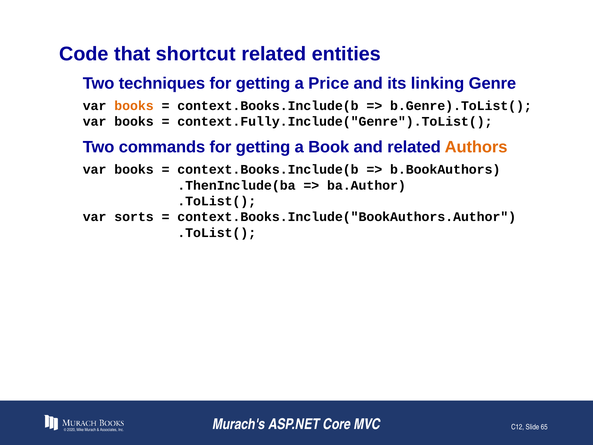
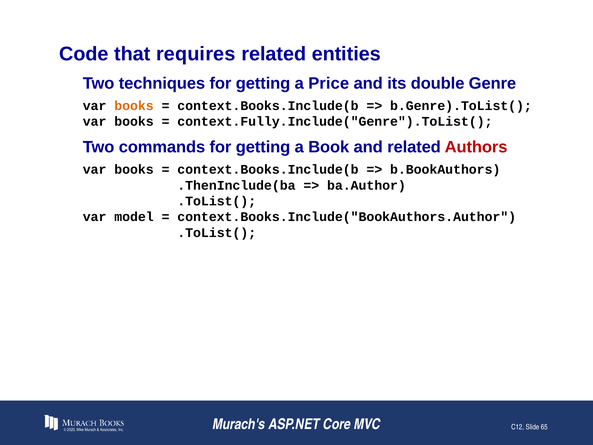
shortcut: shortcut -> requires
linking: linking -> double
Authors colour: orange -> red
sorts: sorts -> model
